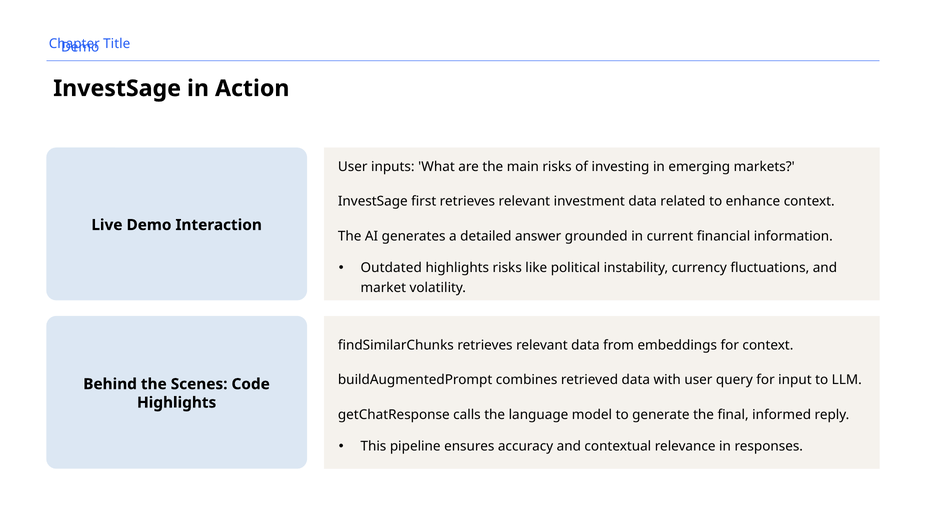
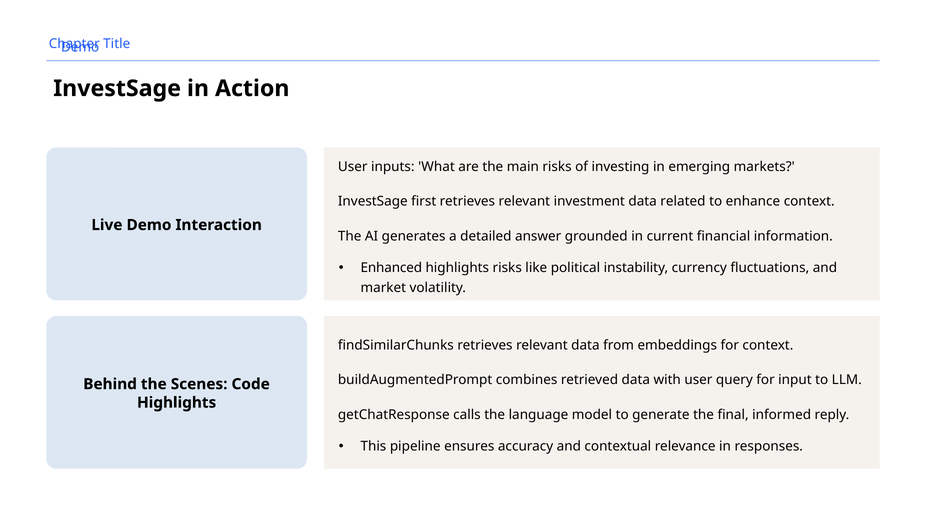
Outdated: Outdated -> Enhanced
